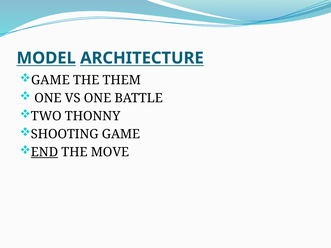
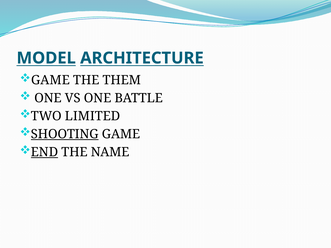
THONNY: THONNY -> LIMITED
SHOOTING underline: none -> present
MOVE: MOVE -> NAME
